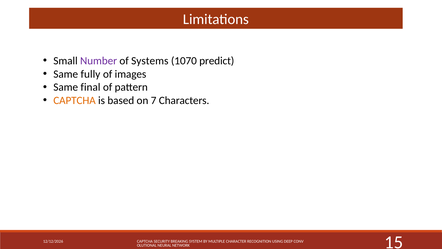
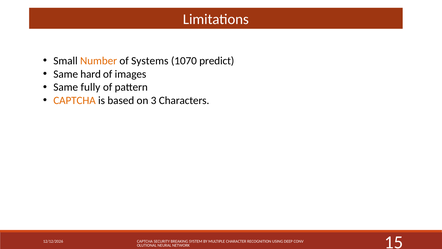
Number colour: purple -> orange
fully: fully -> hard
final: final -> fully
7: 7 -> 3
